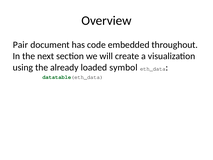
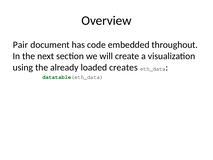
symbol: symbol -> creates
